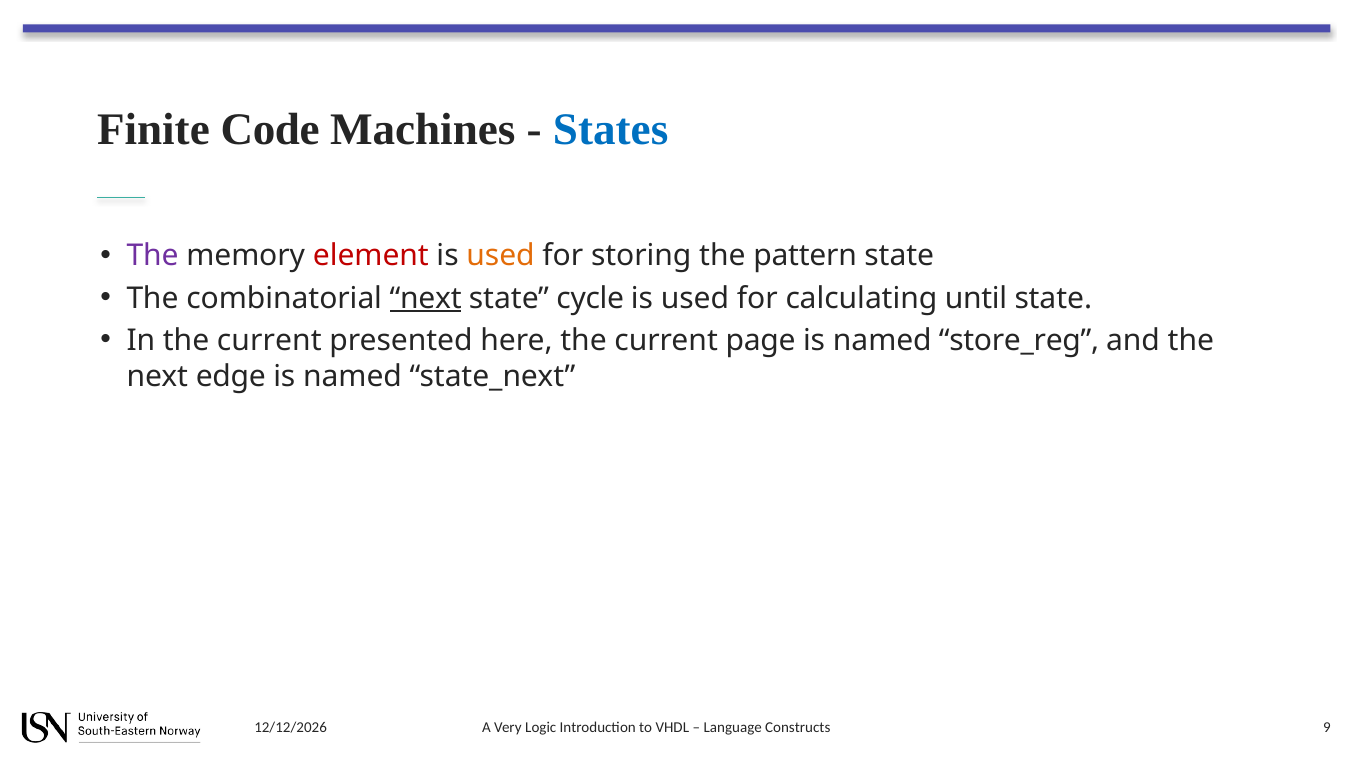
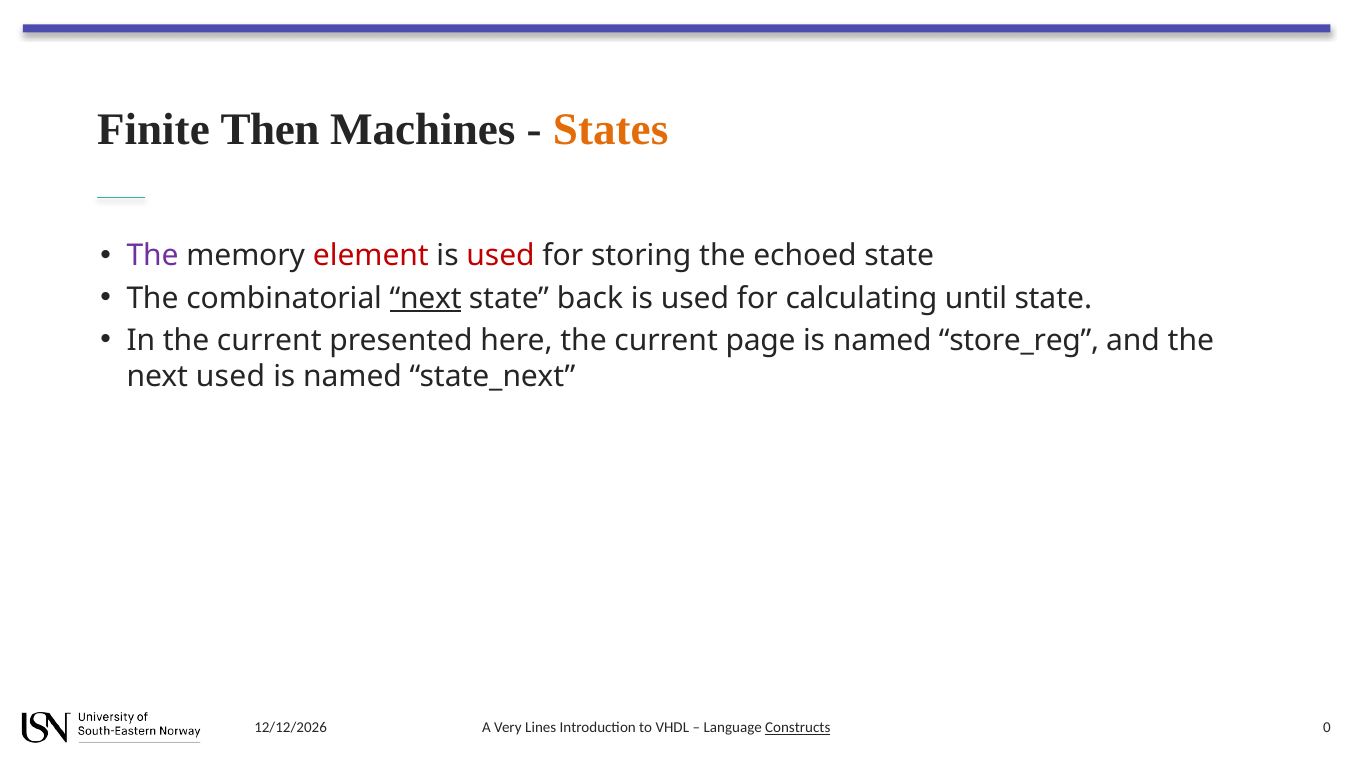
Code: Code -> Then
States colour: blue -> orange
used at (501, 256) colour: orange -> red
pattern: pattern -> echoed
cycle: cycle -> back
next edge: edge -> used
Logic: Logic -> Lines
Constructs underline: none -> present
9: 9 -> 0
